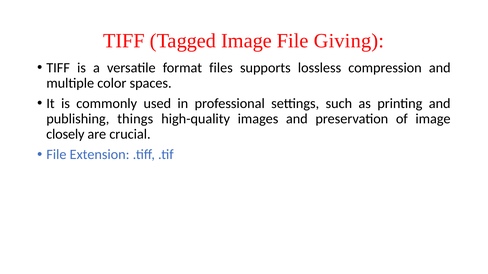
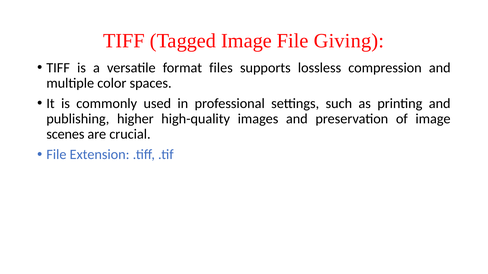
things: things -> higher
closely: closely -> scenes
